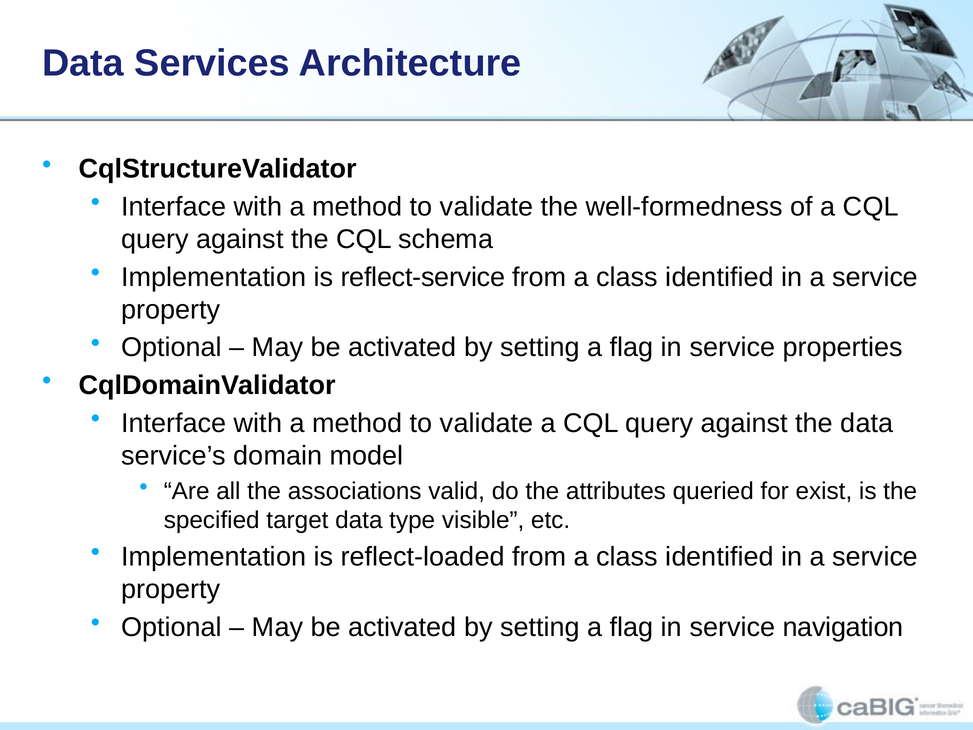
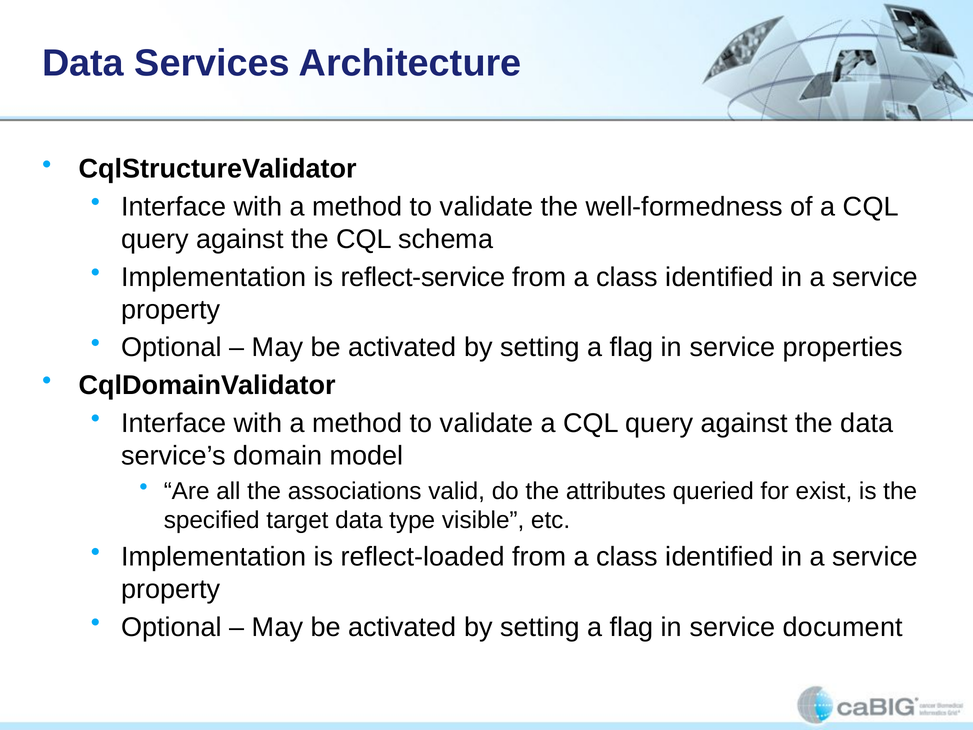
navigation: navigation -> document
